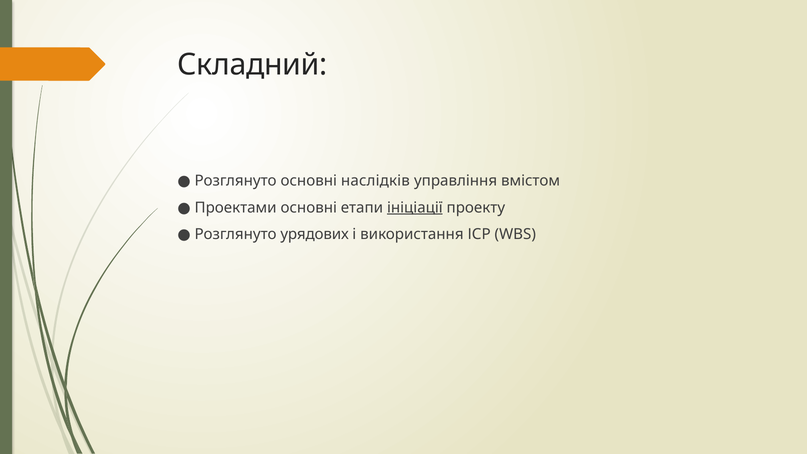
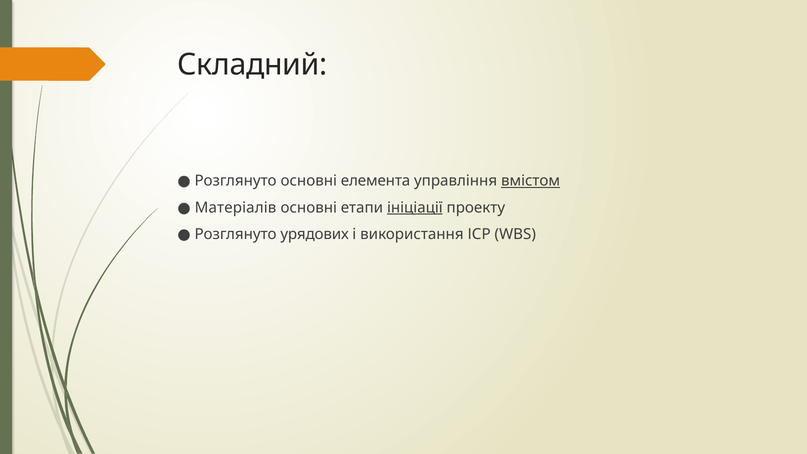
наслідків: наслідків -> елемента
вмістом underline: none -> present
Проектами: Проектами -> Матеріалів
